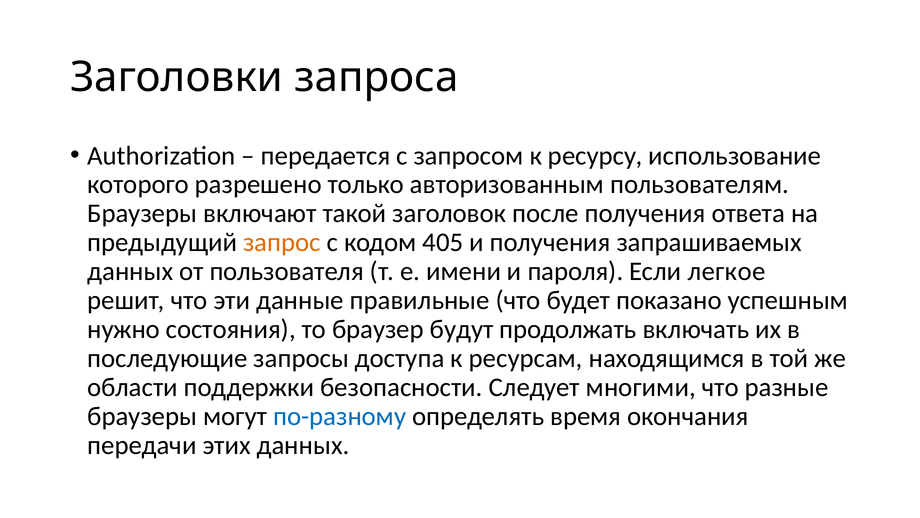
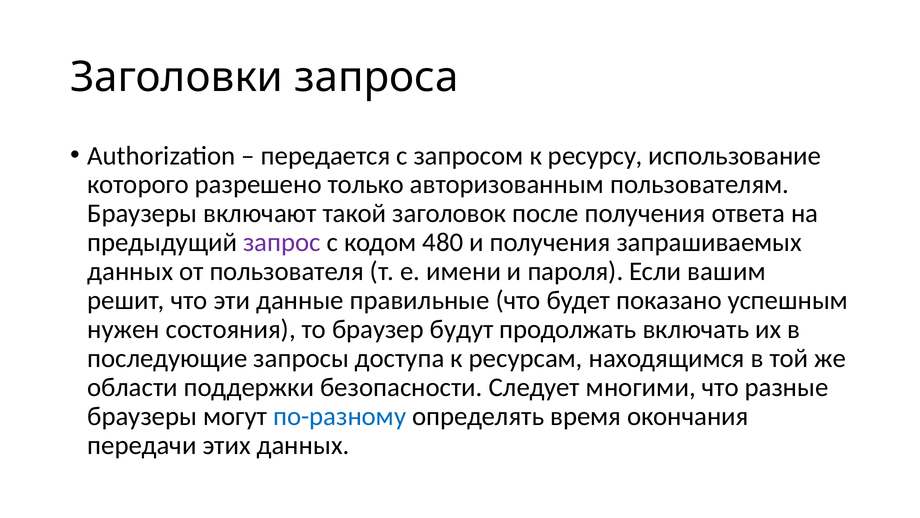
запрос colour: orange -> purple
405: 405 -> 480
легкое: легкое -> вашим
нужно: нужно -> нужен
